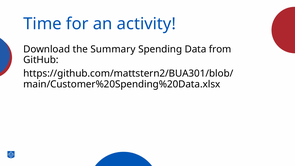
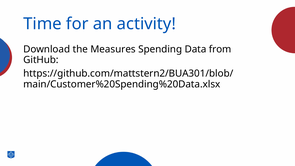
Summary: Summary -> Measures
